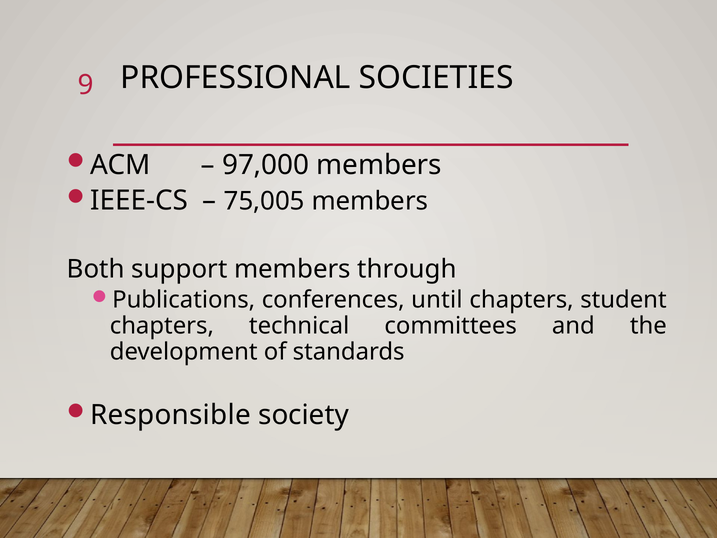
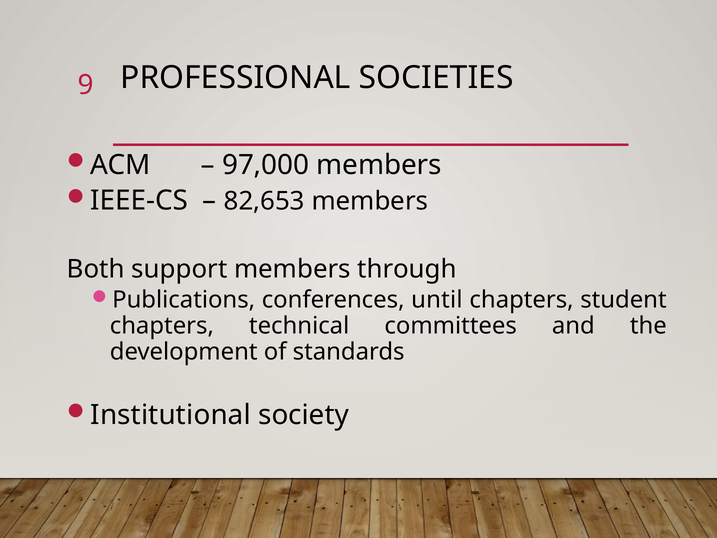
75,005: 75,005 -> 82,653
Responsible: Responsible -> Institutional
